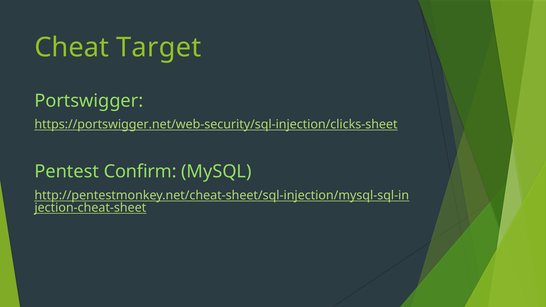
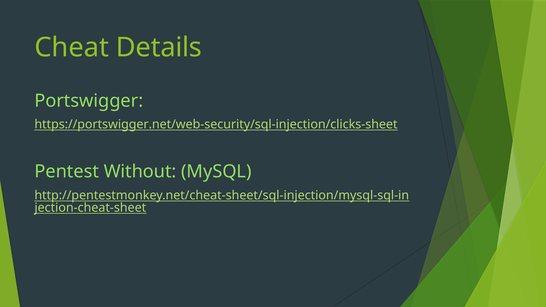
Target: Target -> Details
Confirm: Confirm -> Without
